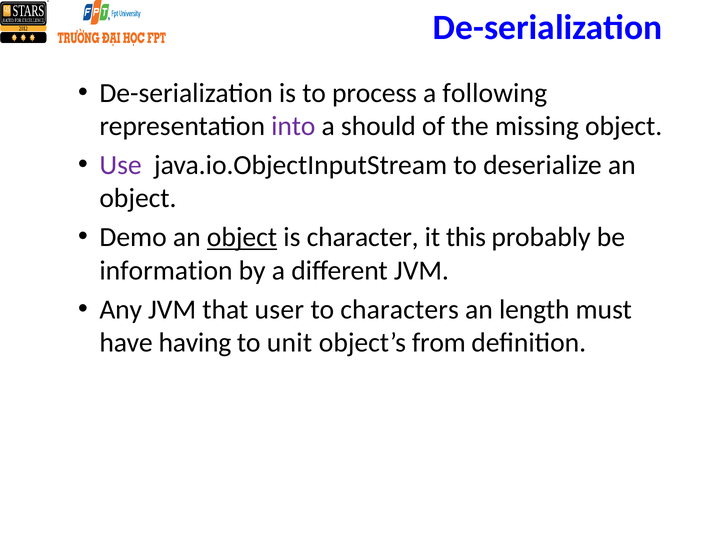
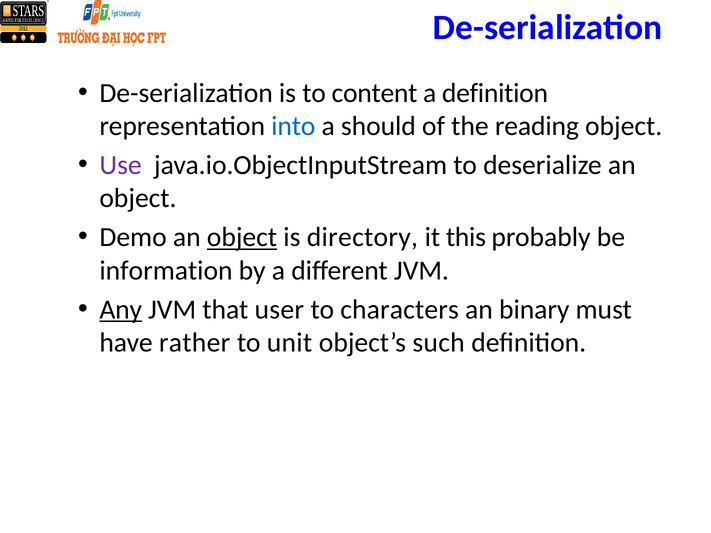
process: process -> content
a following: following -> definition
into colour: purple -> blue
missing: missing -> reading
character: character -> directory
Any underline: none -> present
length: length -> binary
having: having -> rather
from: from -> such
